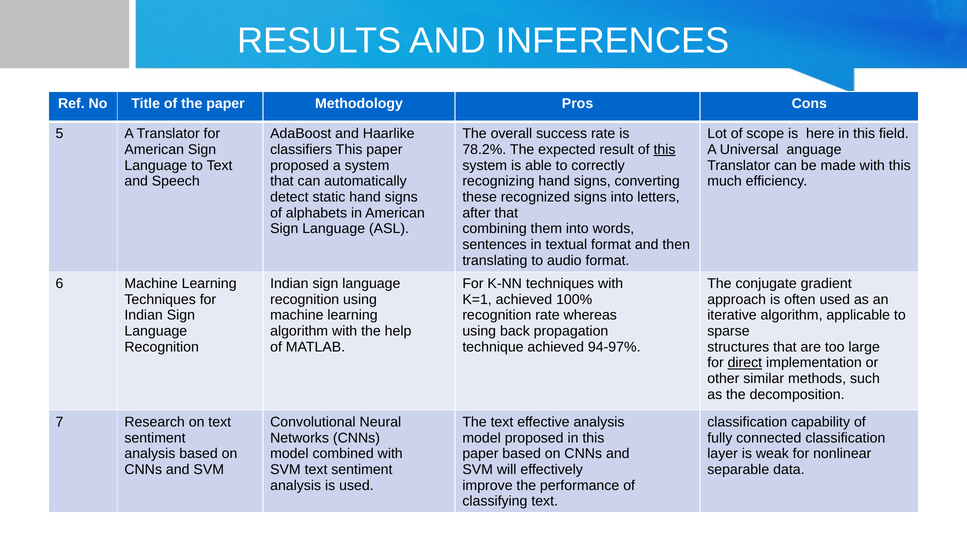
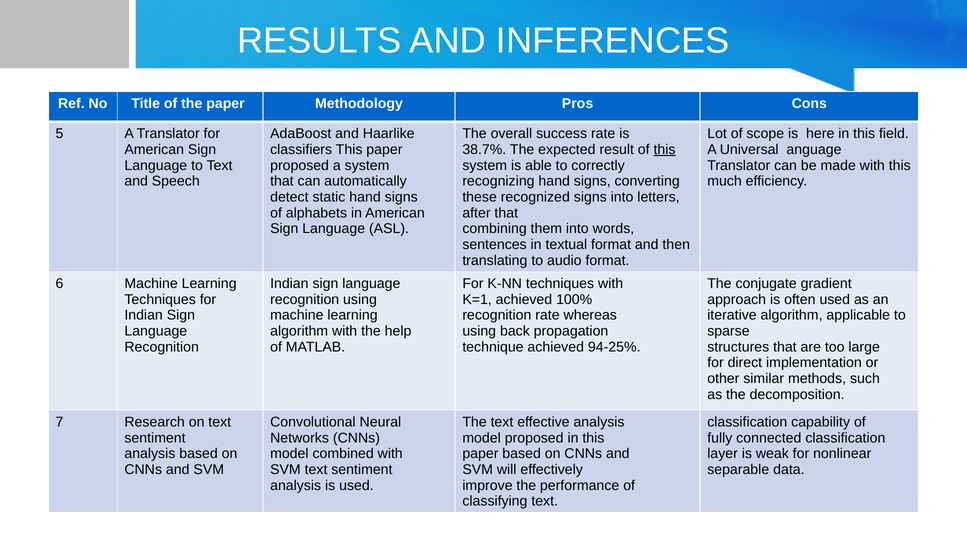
78.2%: 78.2% -> 38.7%
94-97%: 94-97% -> 94-25%
direct underline: present -> none
